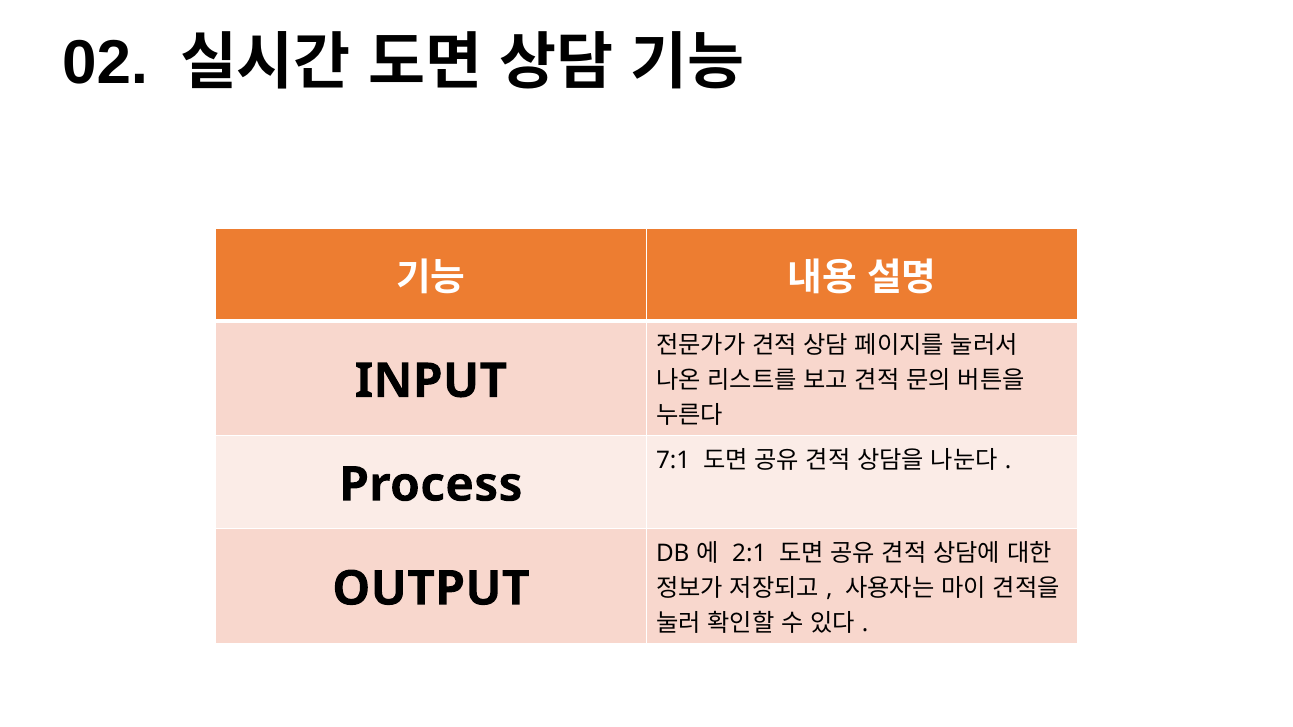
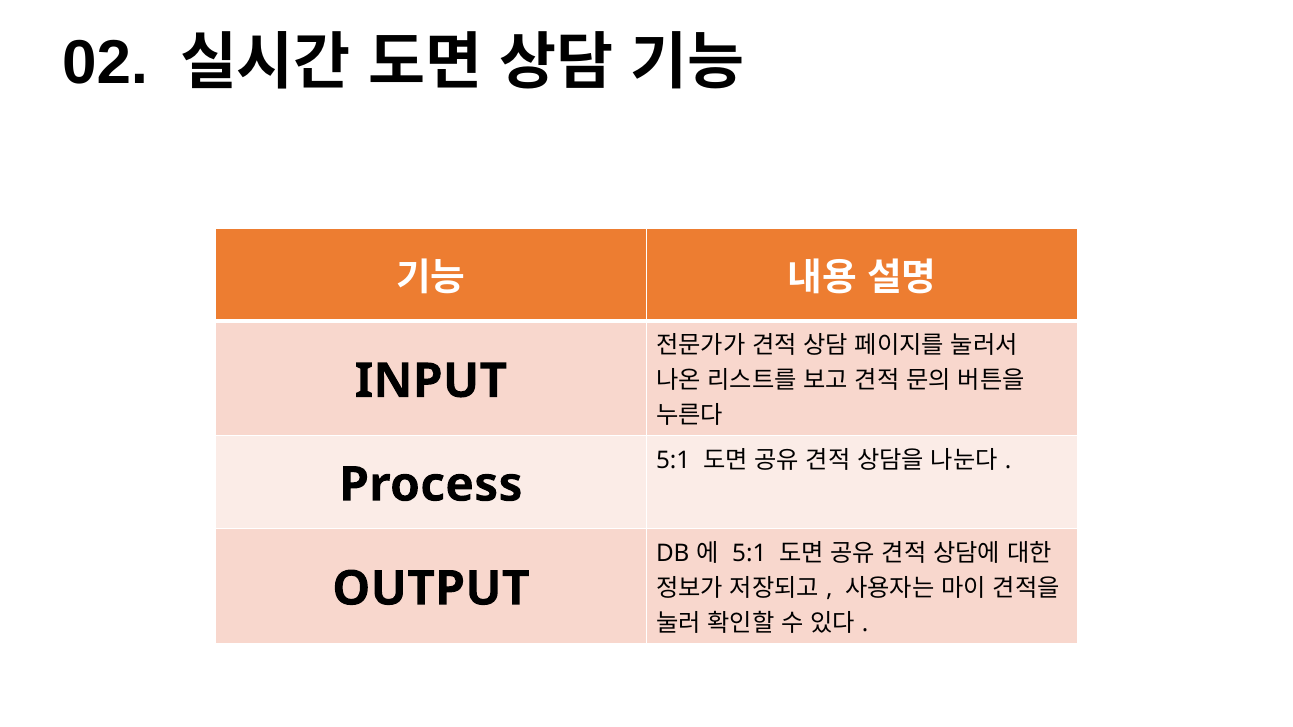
7:1 at (673, 461): 7:1 -> 5:1
2:1 at (749, 553): 2:1 -> 5:1
